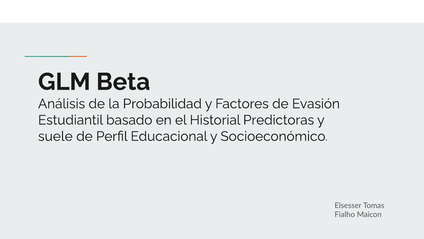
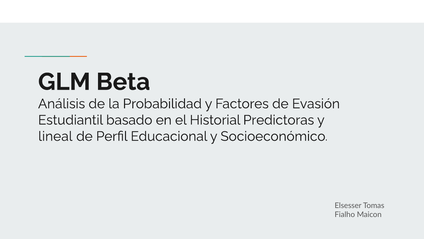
suele: suele -> lineal
